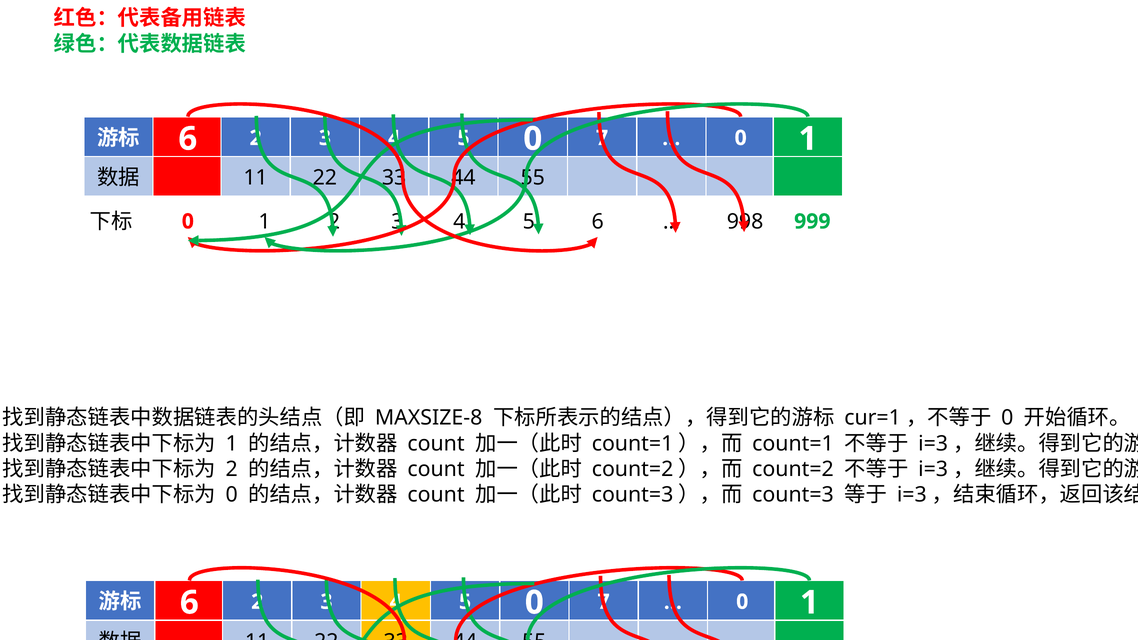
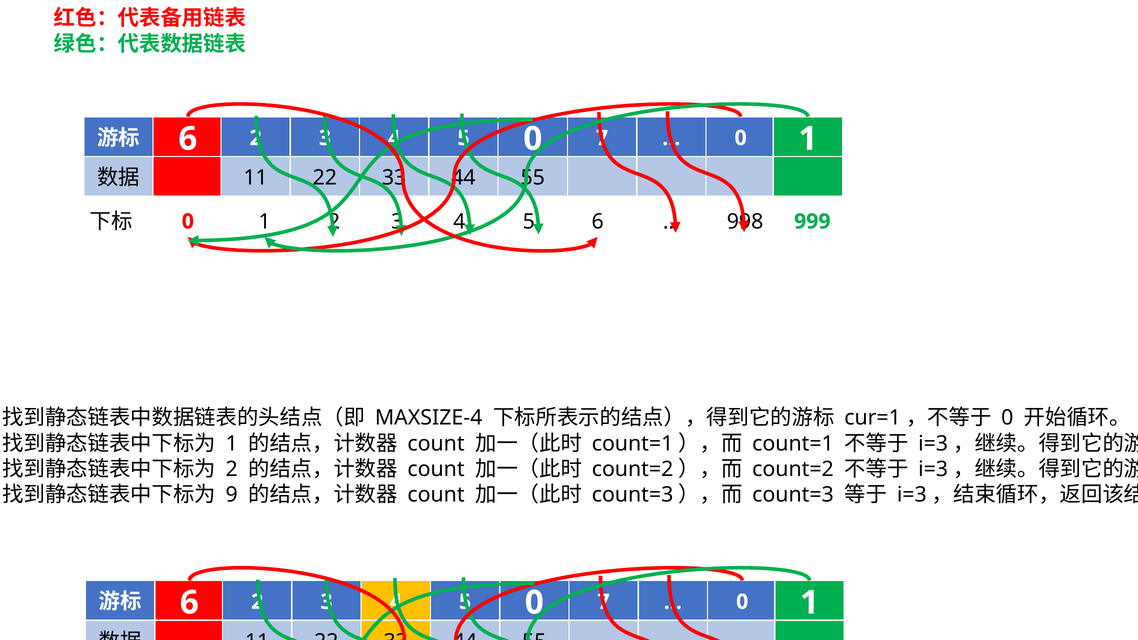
MAXSIZE-8: MAXSIZE-8 -> MAXSIZE-4
0 at (232, 495): 0 -> 9
